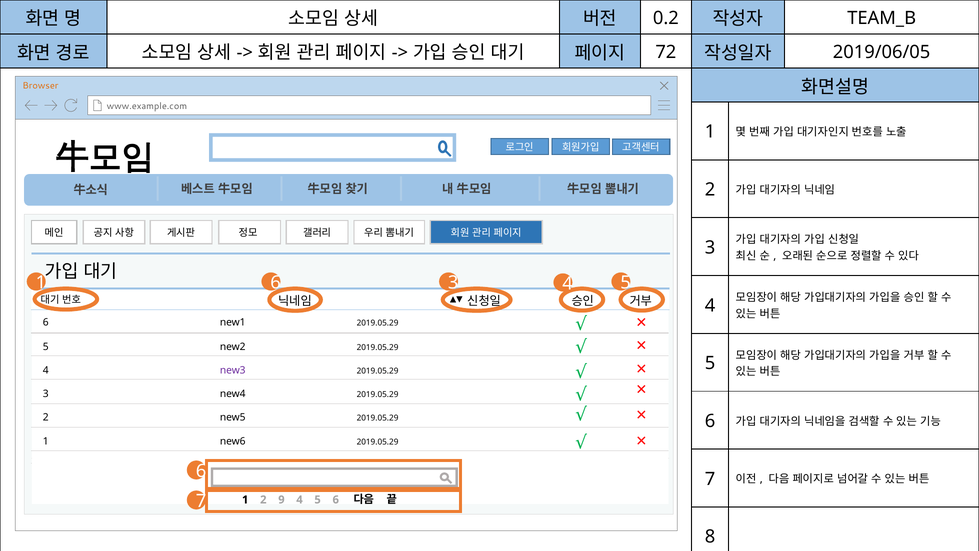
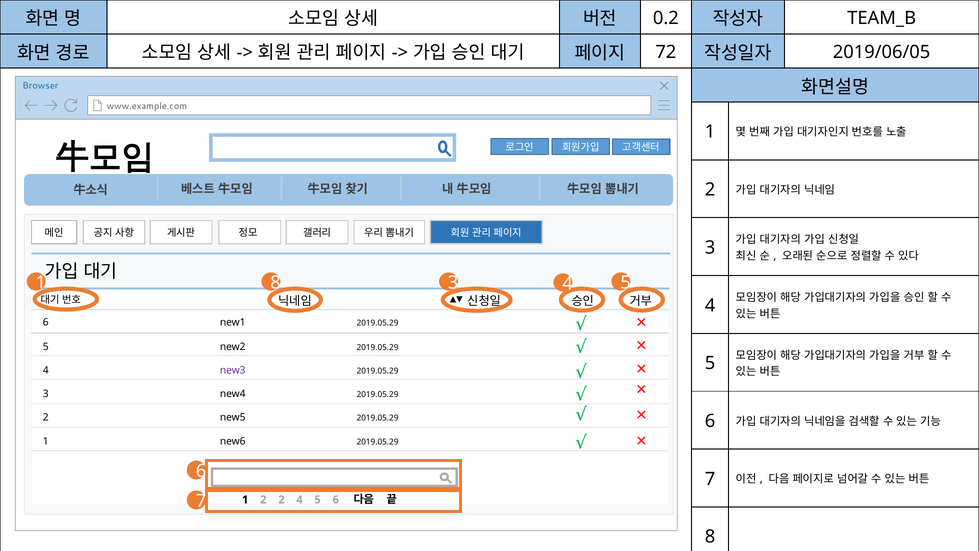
Browser colour: orange -> blue
1 6: 6 -> 8
2 9: 9 -> 2
